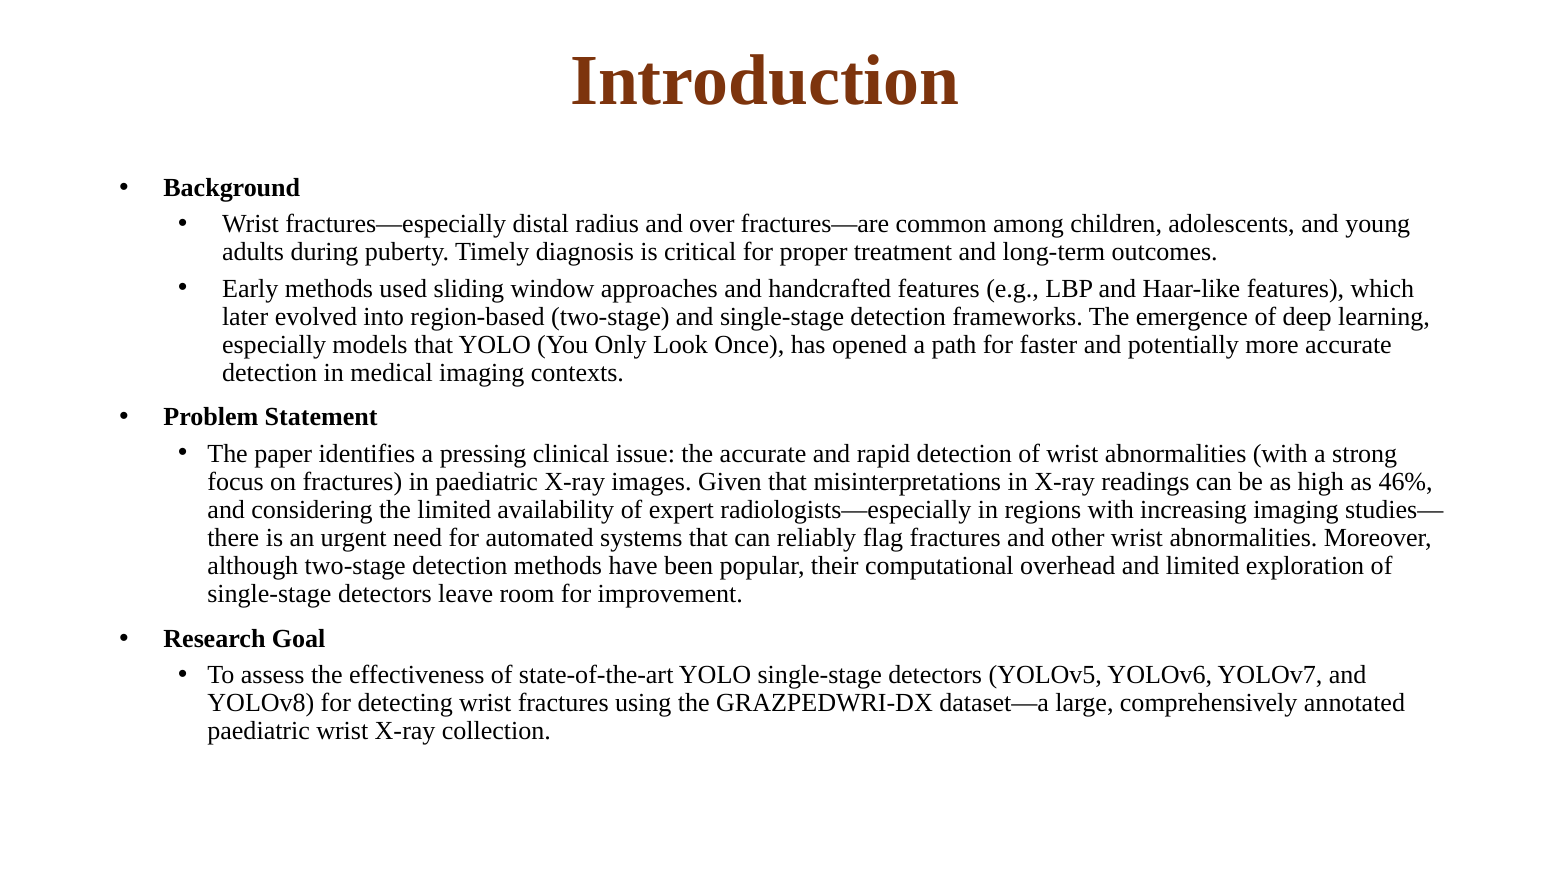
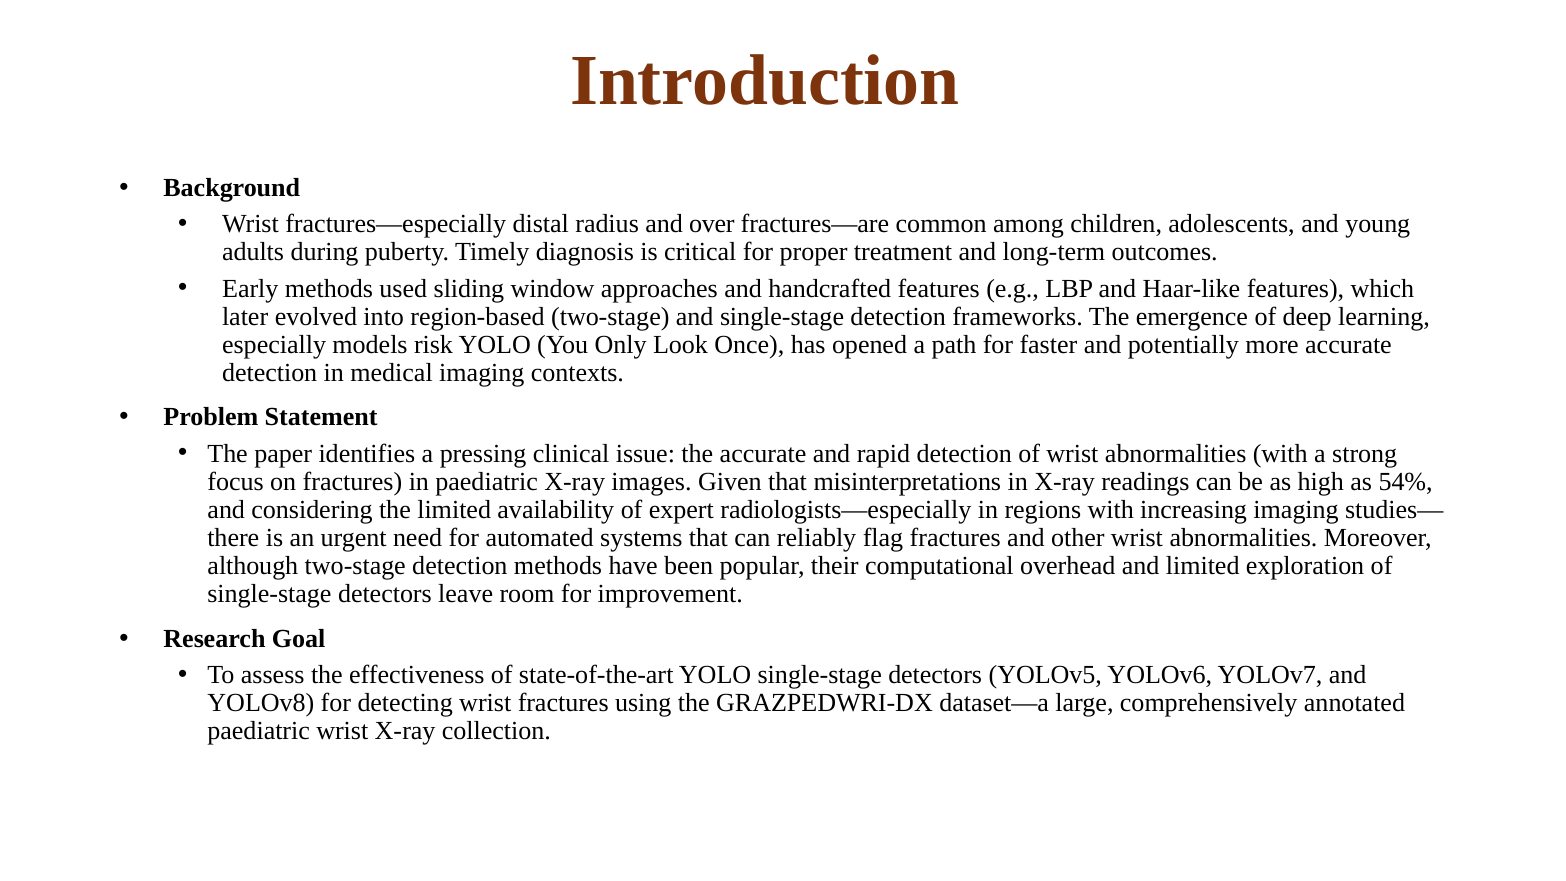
models that: that -> risk
46%: 46% -> 54%
